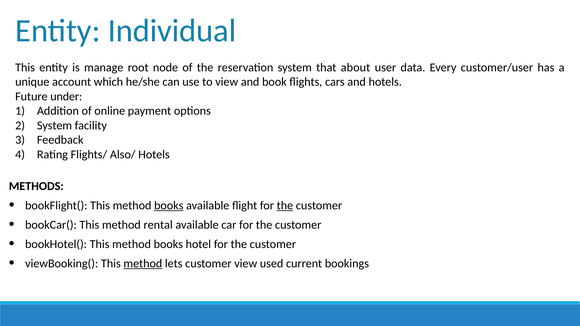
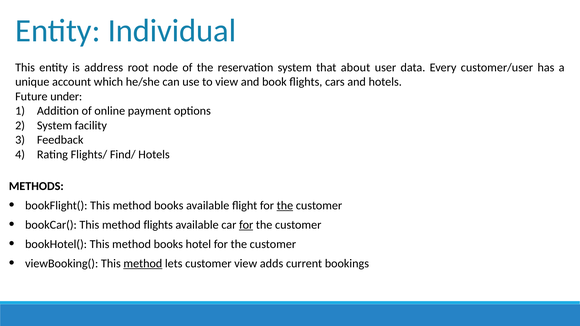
manage: manage -> address
Also/: Also/ -> Find/
books at (169, 206) underline: present -> none
method rental: rental -> flights
for at (246, 225) underline: none -> present
used: used -> adds
